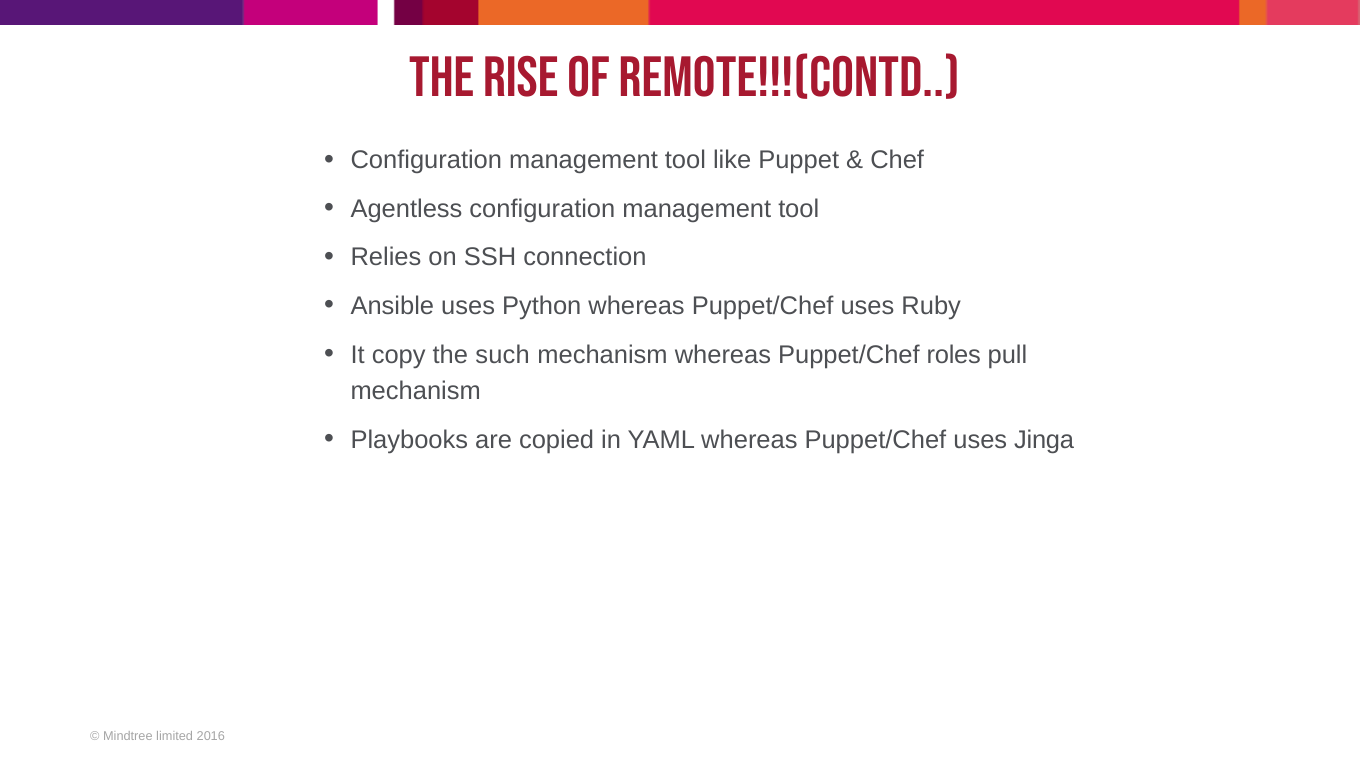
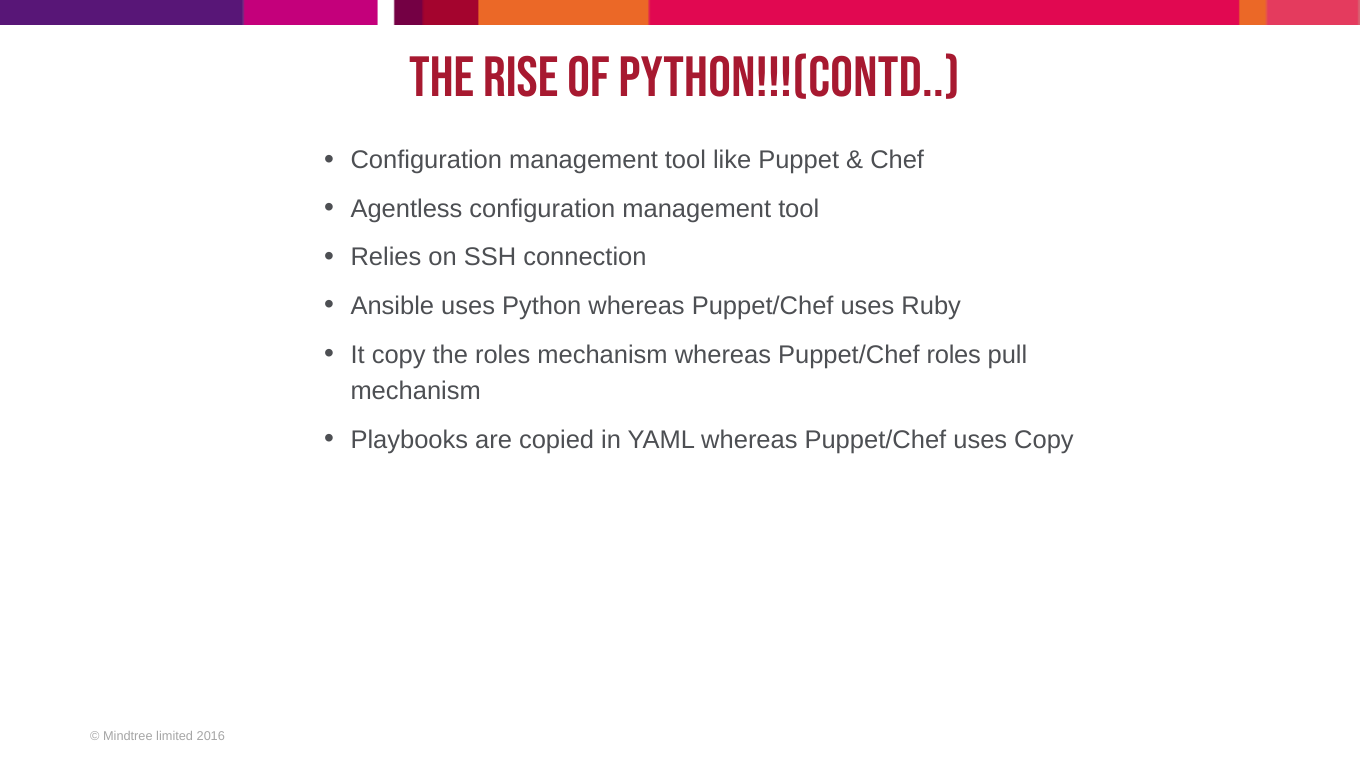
Remote!!!(Contd: Remote!!!(Contd -> Python!!!(Contd
the such: such -> roles
uses Jinga: Jinga -> Copy
